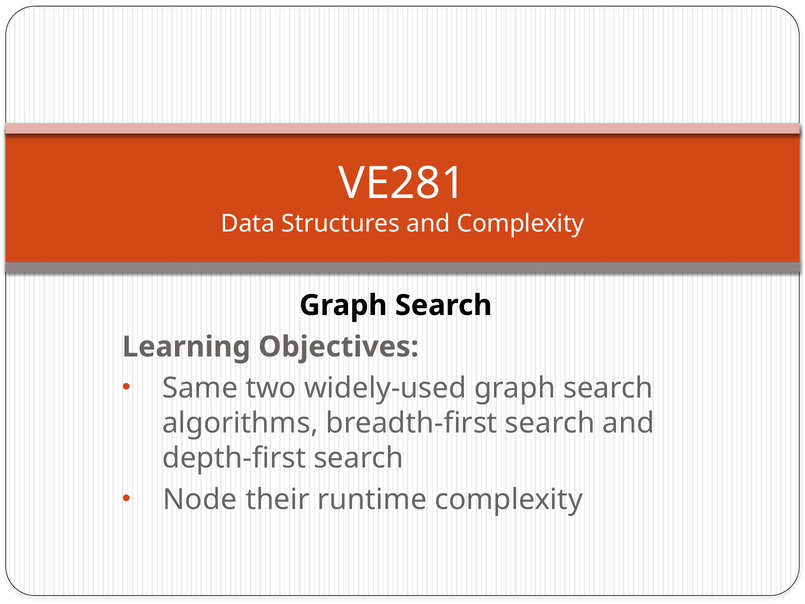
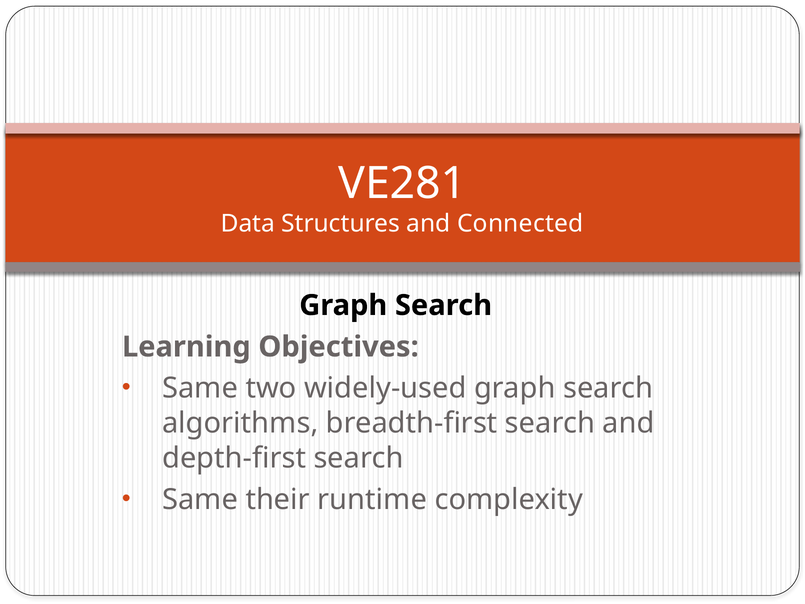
and Complexity: Complexity -> Connected
Node at (200, 500): Node -> Same
